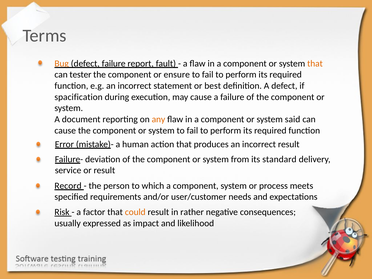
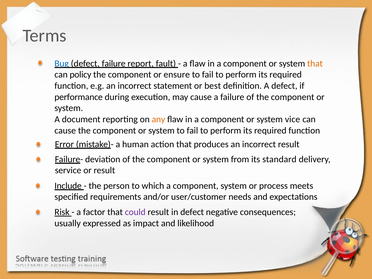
Bug colour: orange -> blue
tester: tester -> policy
spacification: spacification -> performance
said: said -> vice
Record: Record -> Include
could colour: orange -> purple
in rather: rather -> defect
